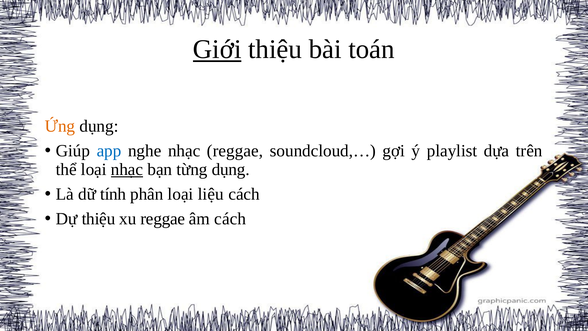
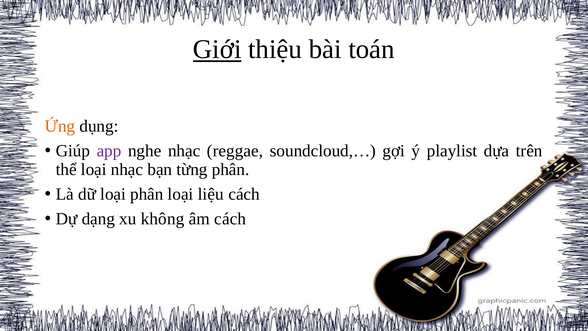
app colour: blue -> purple
nhạc at (127, 169) underline: present -> none
từng dụng: dụng -> phân
dữ tính: tính -> loại
Dự thiệu: thiệu -> dạng
xu reggae: reggae -> không
